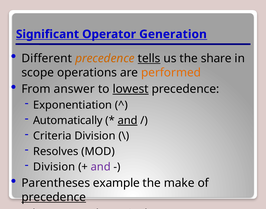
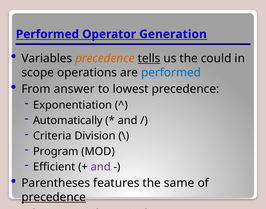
Significant at (47, 34): Significant -> Performed
Different: Different -> Variables
share: share -> could
performed at (171, 73) colour: orange -> blue
lowest underline: present -> none
and at (128, 121) underline: present -> none
Resolves: Resolves -> Program
Division at (54, 167): Division -> Efficient
example: example -> features
make at (179, 183): make -> same
